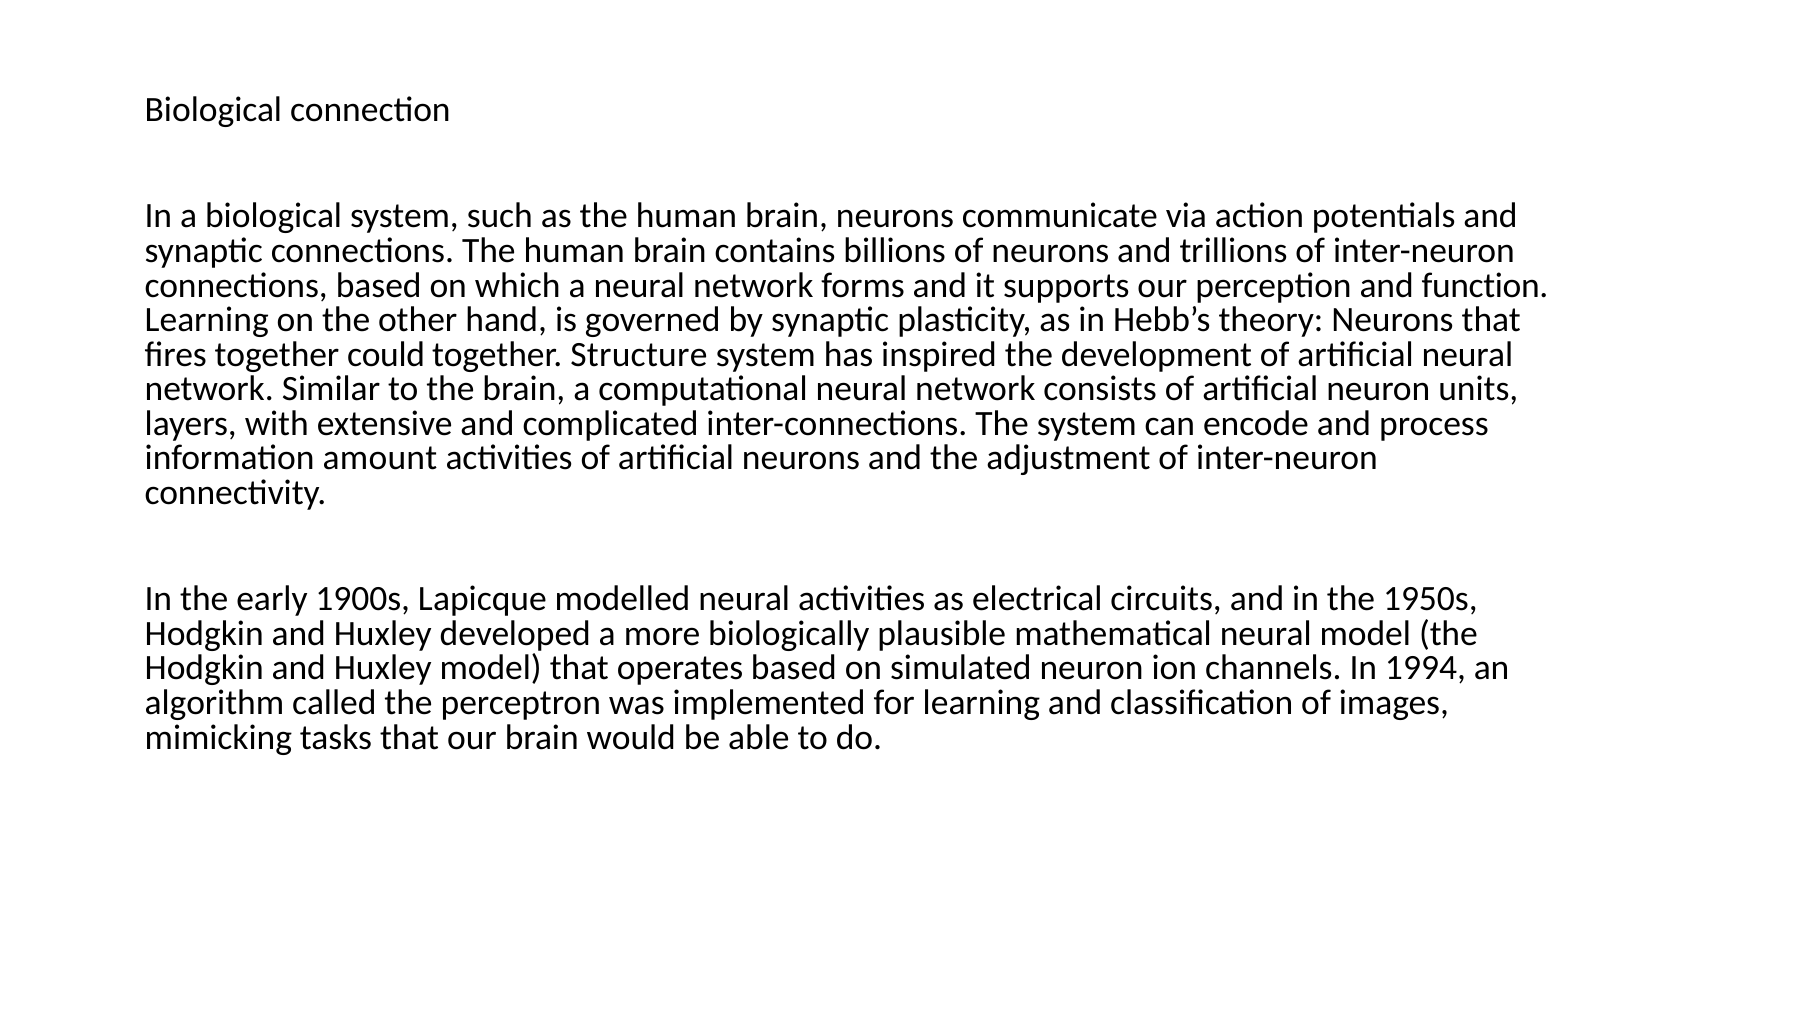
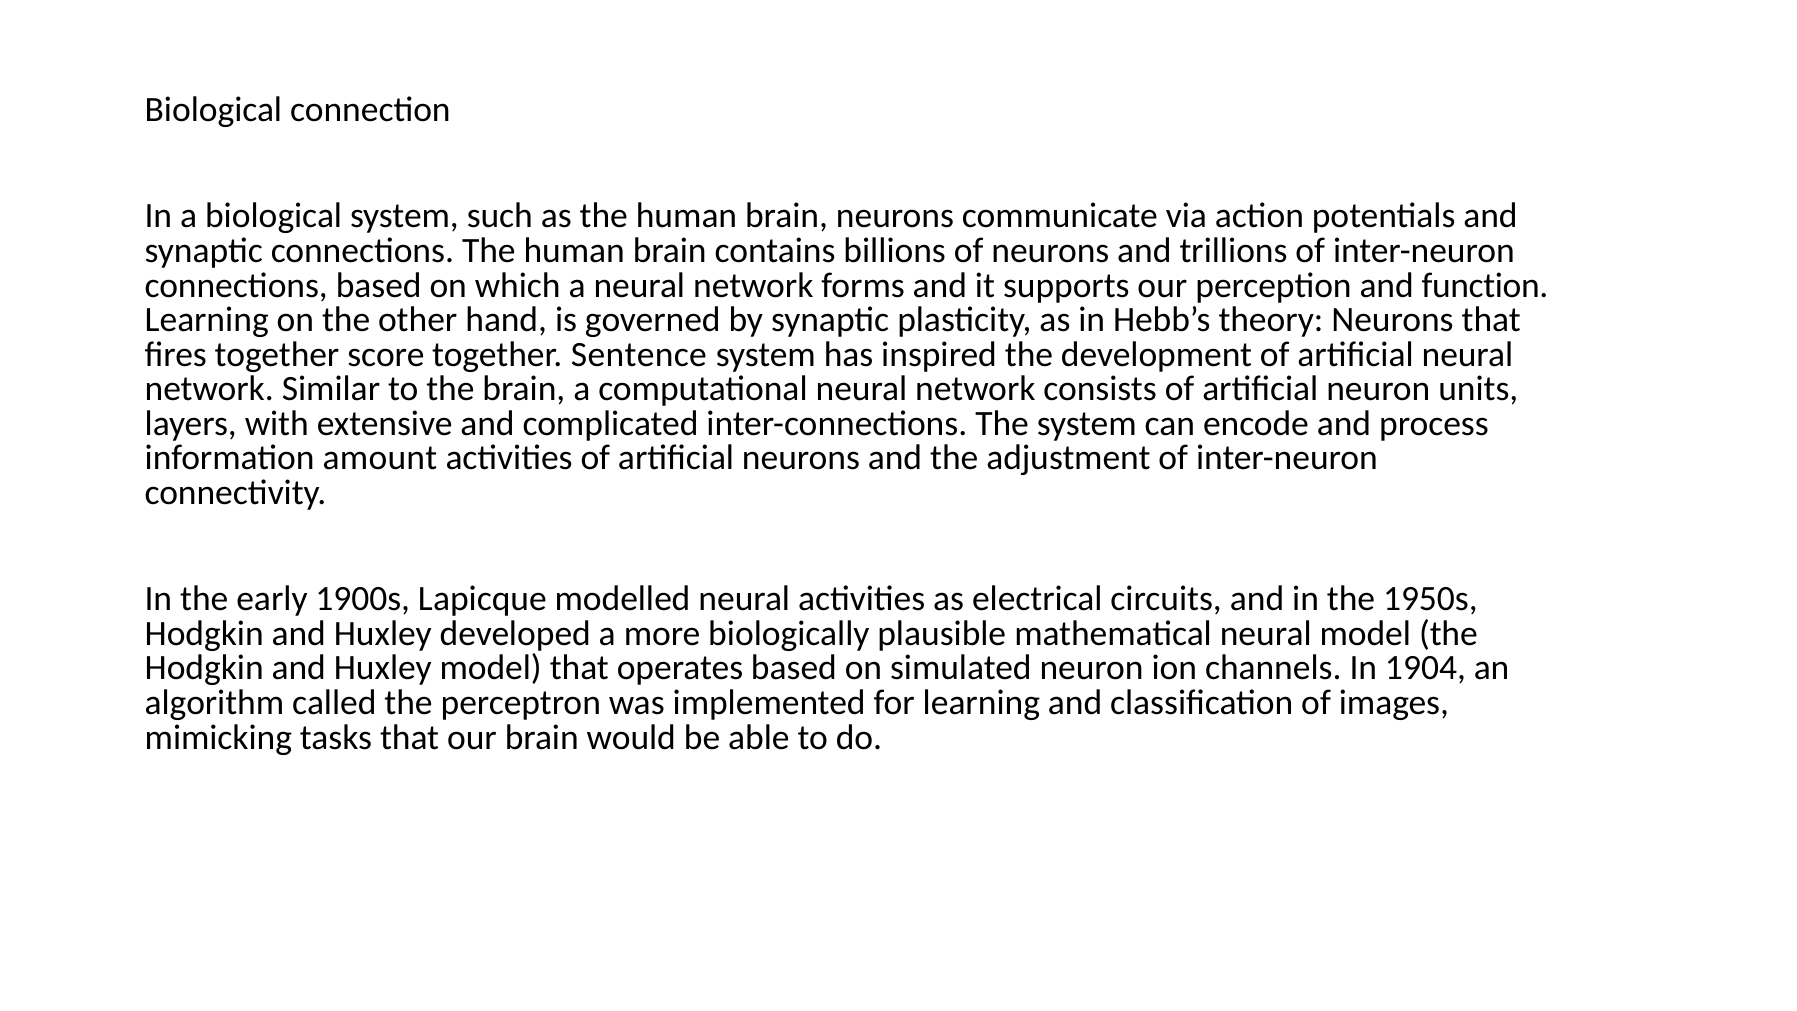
could: could -> score
Structure: Structure -> Sentence
1994: 1994 -> 1904
